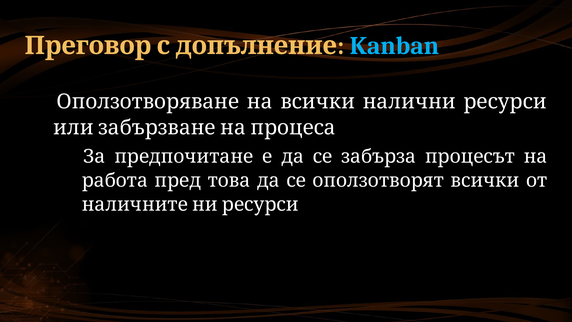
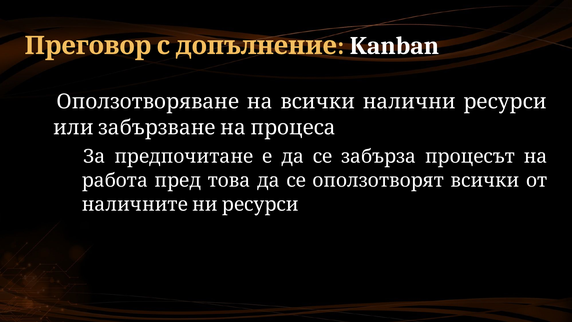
Kanban colour: light blue -> white
